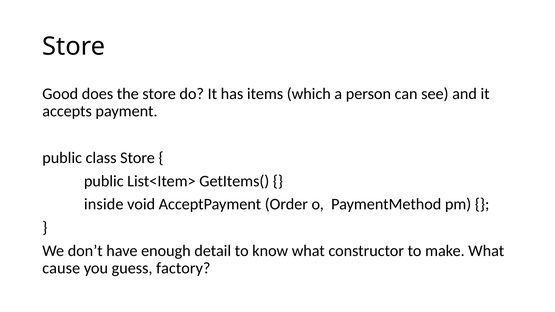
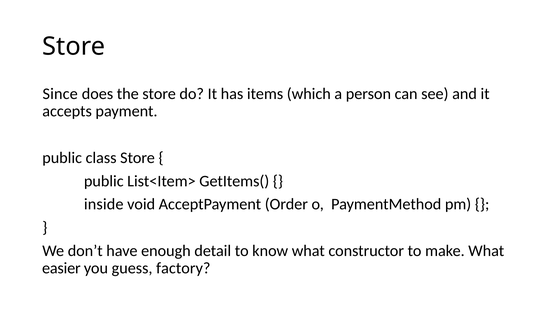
Good: Good -> Since
cause: cause -> easier
